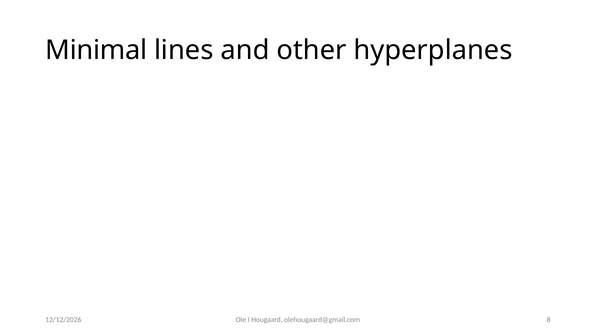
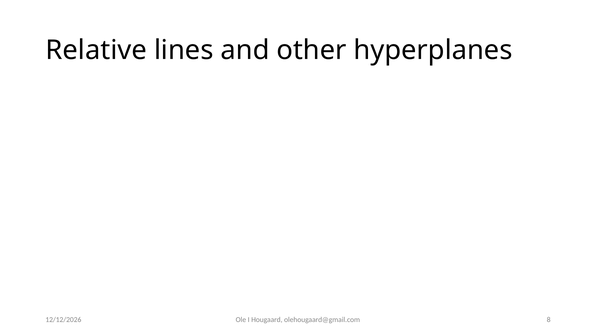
Minimal: Minimal -> Relative
